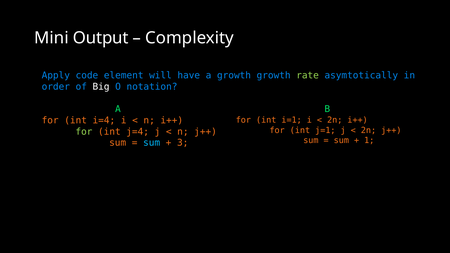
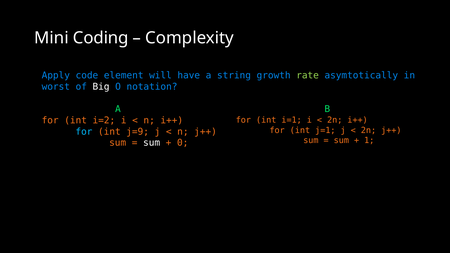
Output: Output -> Coding
a growth: growth -> string
order: order -> worst
i=4: i=4 -> i=2
for at (84, 132) colour: light green -> light blue
j=4: j=4 -> j=9
sum at (152, 143) colour: light blue -> white
3: 3 -> 0
